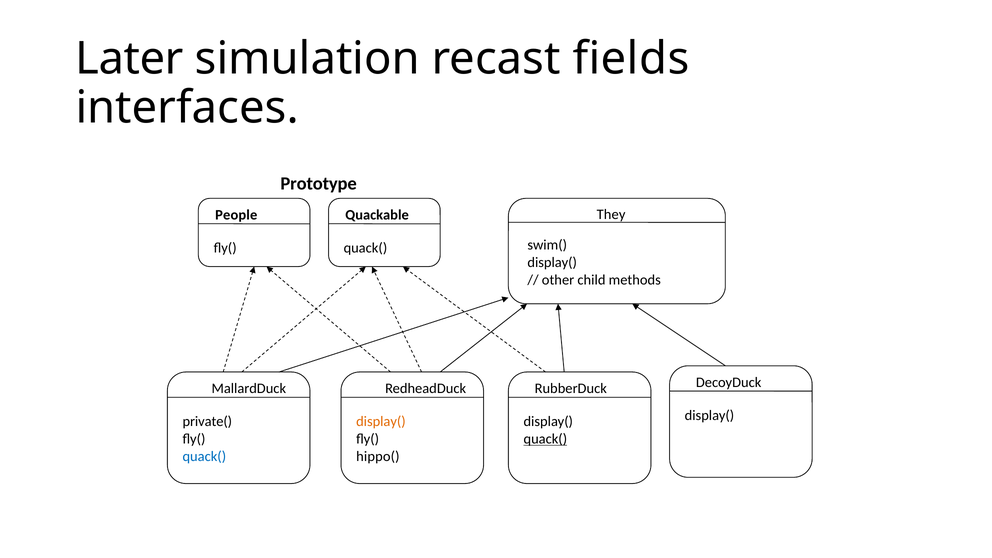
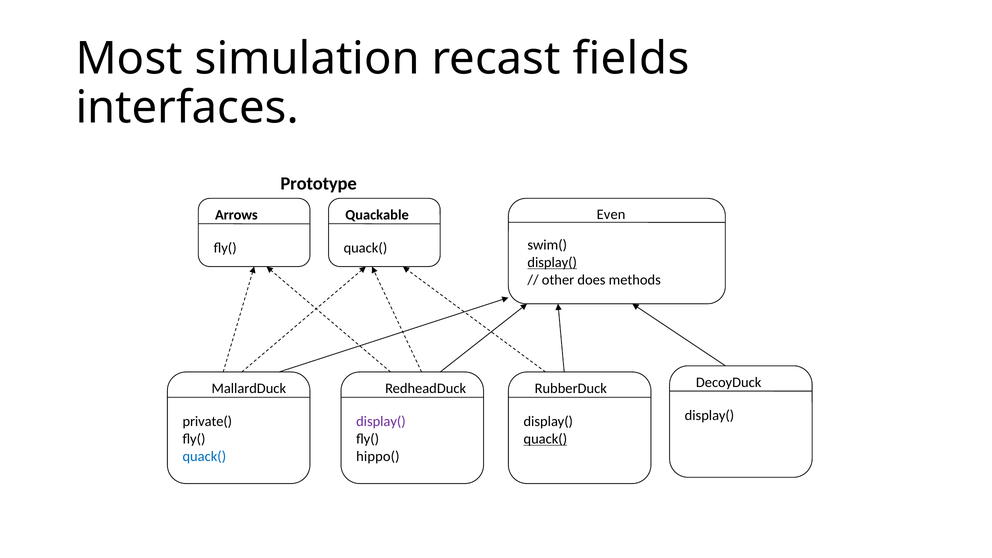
Later: Later -> Most
They: They -> Even
People: People -> Arrows
display( at (552, 263) underline: none -> present
child: child -> does
display( at (381, 422) colour: orange -> purple
